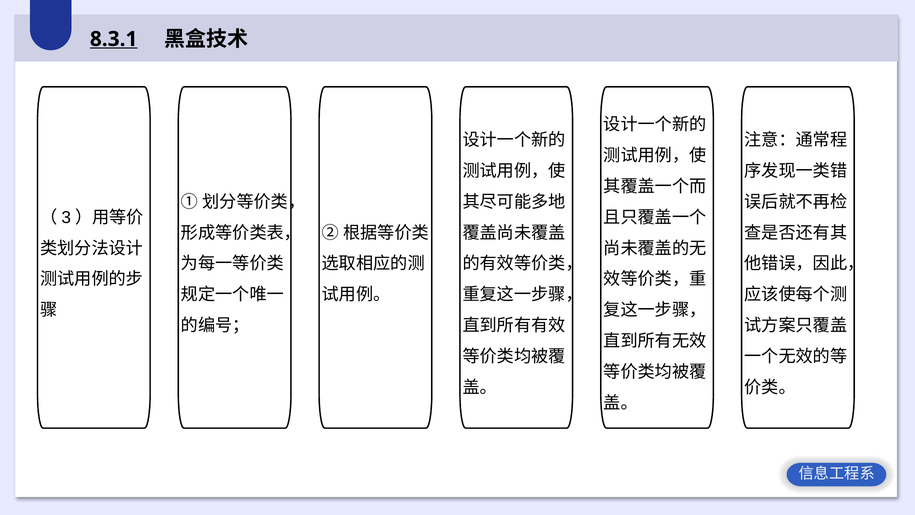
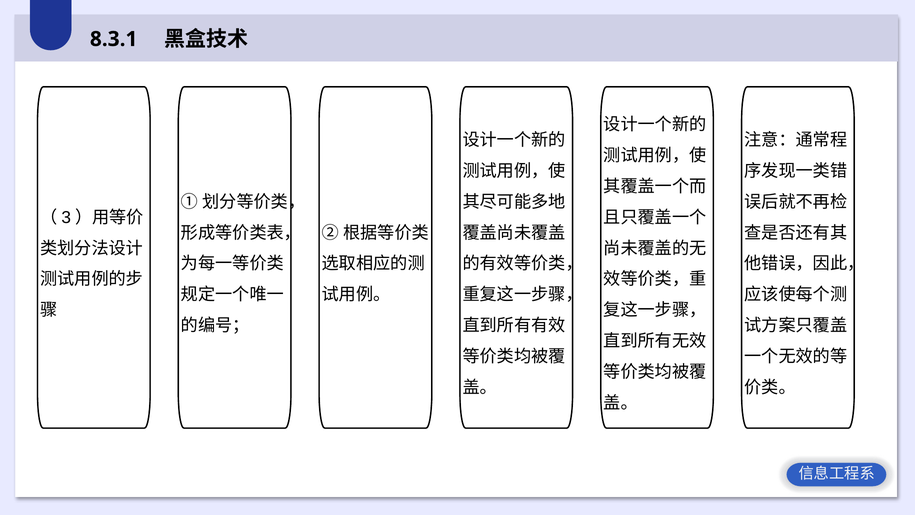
8.3.1 underline: present -> none
